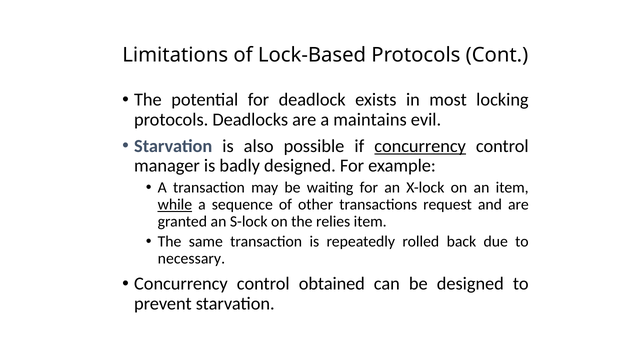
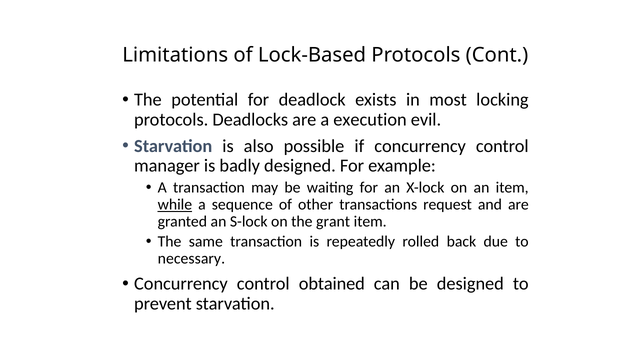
maintains: maintains -> execution
concurrency at (420, 146) underline: present -> none
relies: relies -> grant
